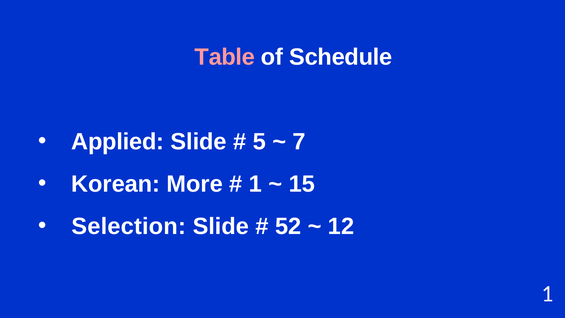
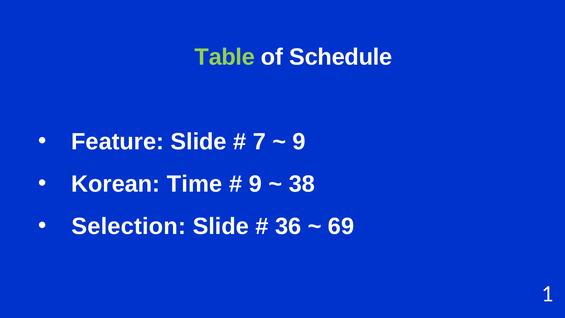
Table colour: pink -> light green
Applied: Applied -> Feature
5: 5 -> 7
7 at (299, 142): 7 -> 9
More: More -> Time
1 at (255, 184): 1 -> 9
15: 15 -> 38
52: 52 -> 36
12: 12 -> 69
